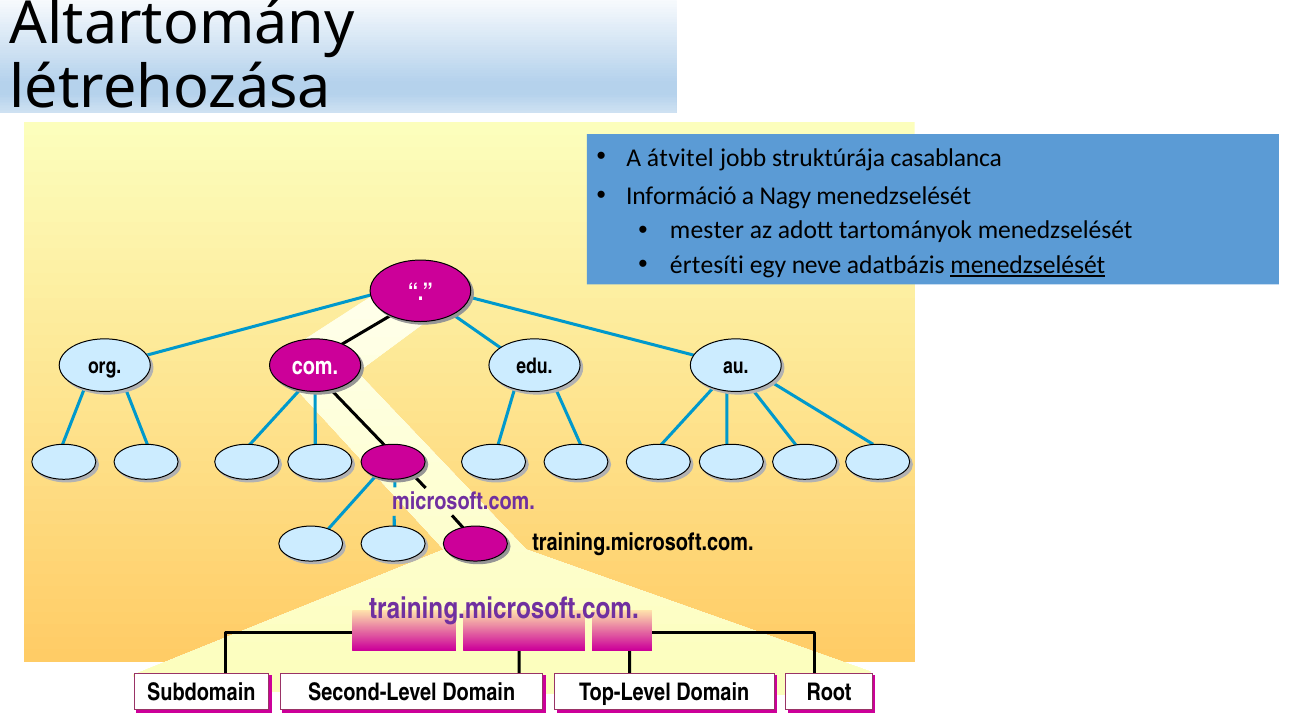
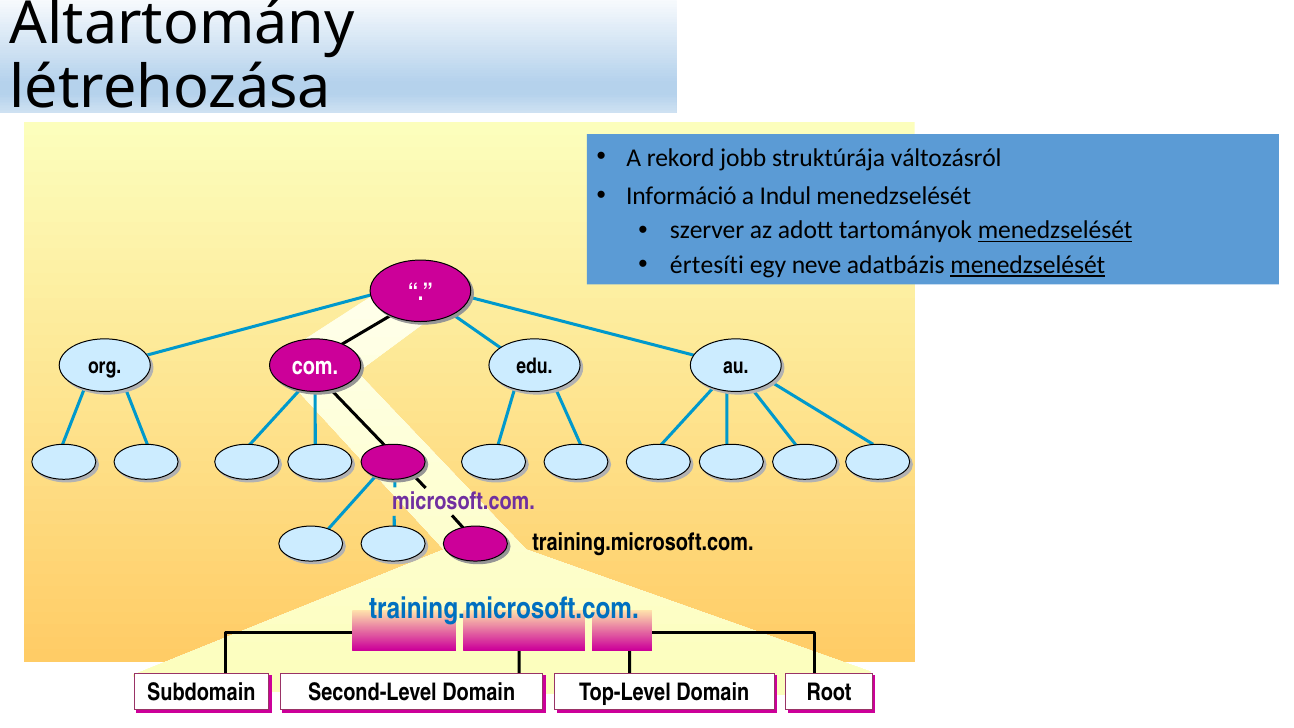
átvitel: átvitel -> rekord
casablanca: casablanca -> változásról
Nagy: Nagy -> Indul
mester: mester -> szerver
menedzselését at (1055, 230) underline: none -> present
training.microsoft.com at (504, 609) colour: purple -> blue
